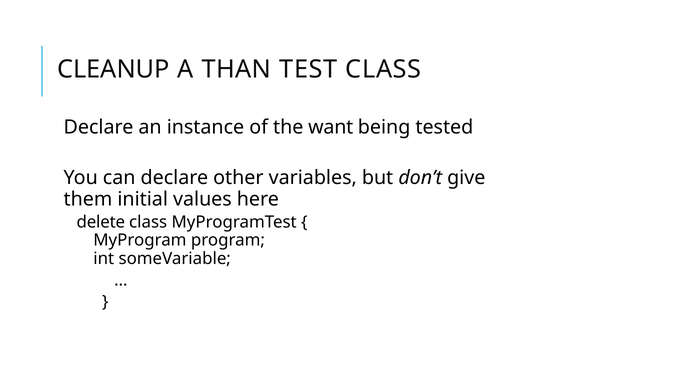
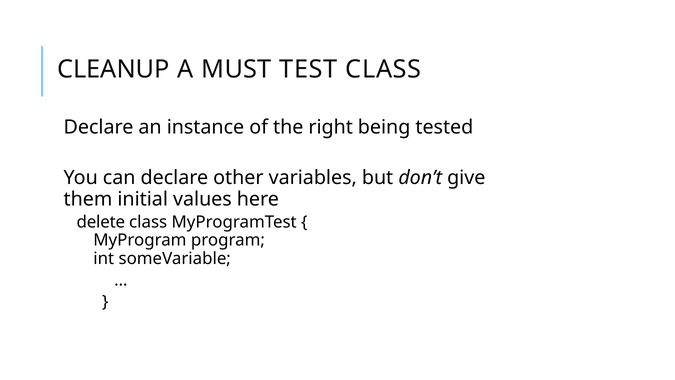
THAN: THAN -> MUST
want: want -> right
